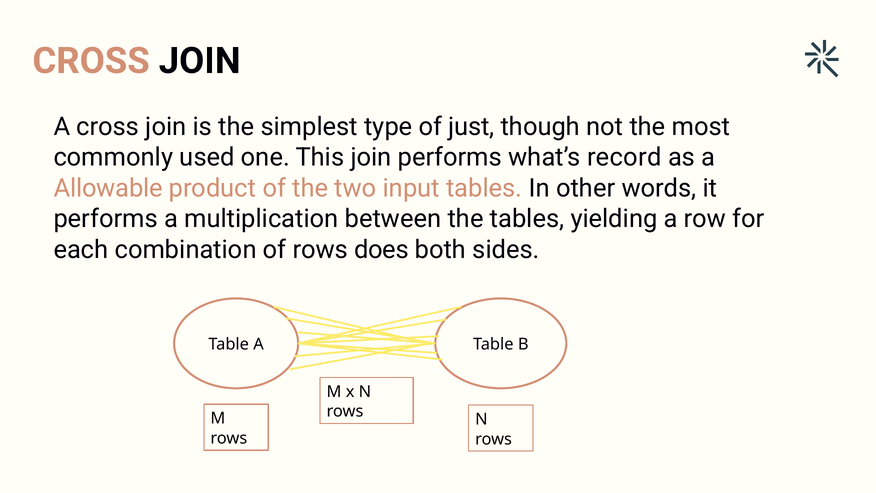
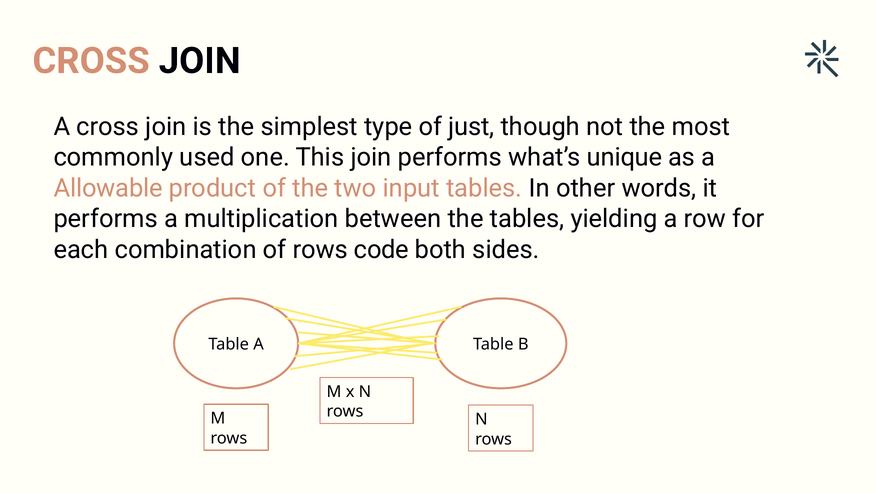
record: record -> unique
does: does -> code
